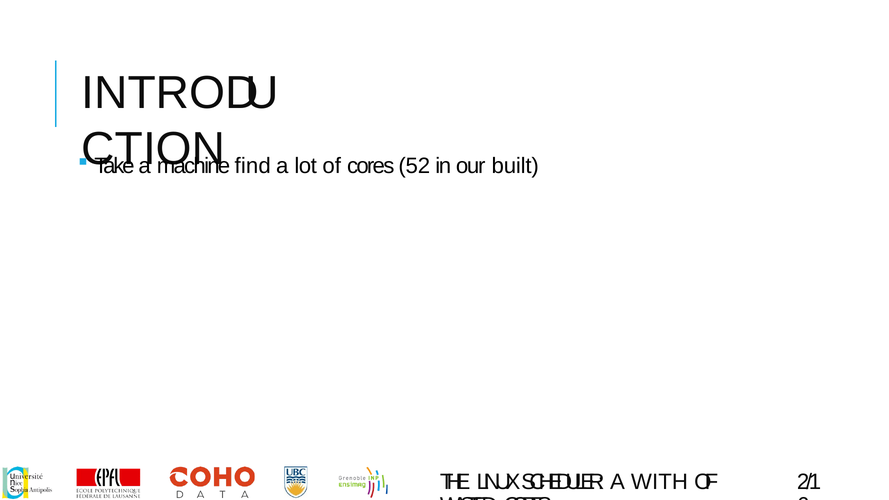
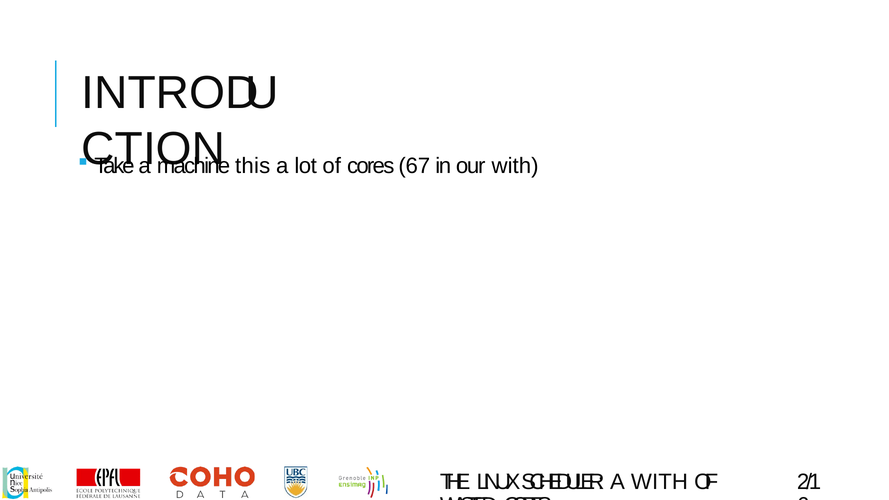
find: find -> this
52: 52 -> 67
our built: built -> with
